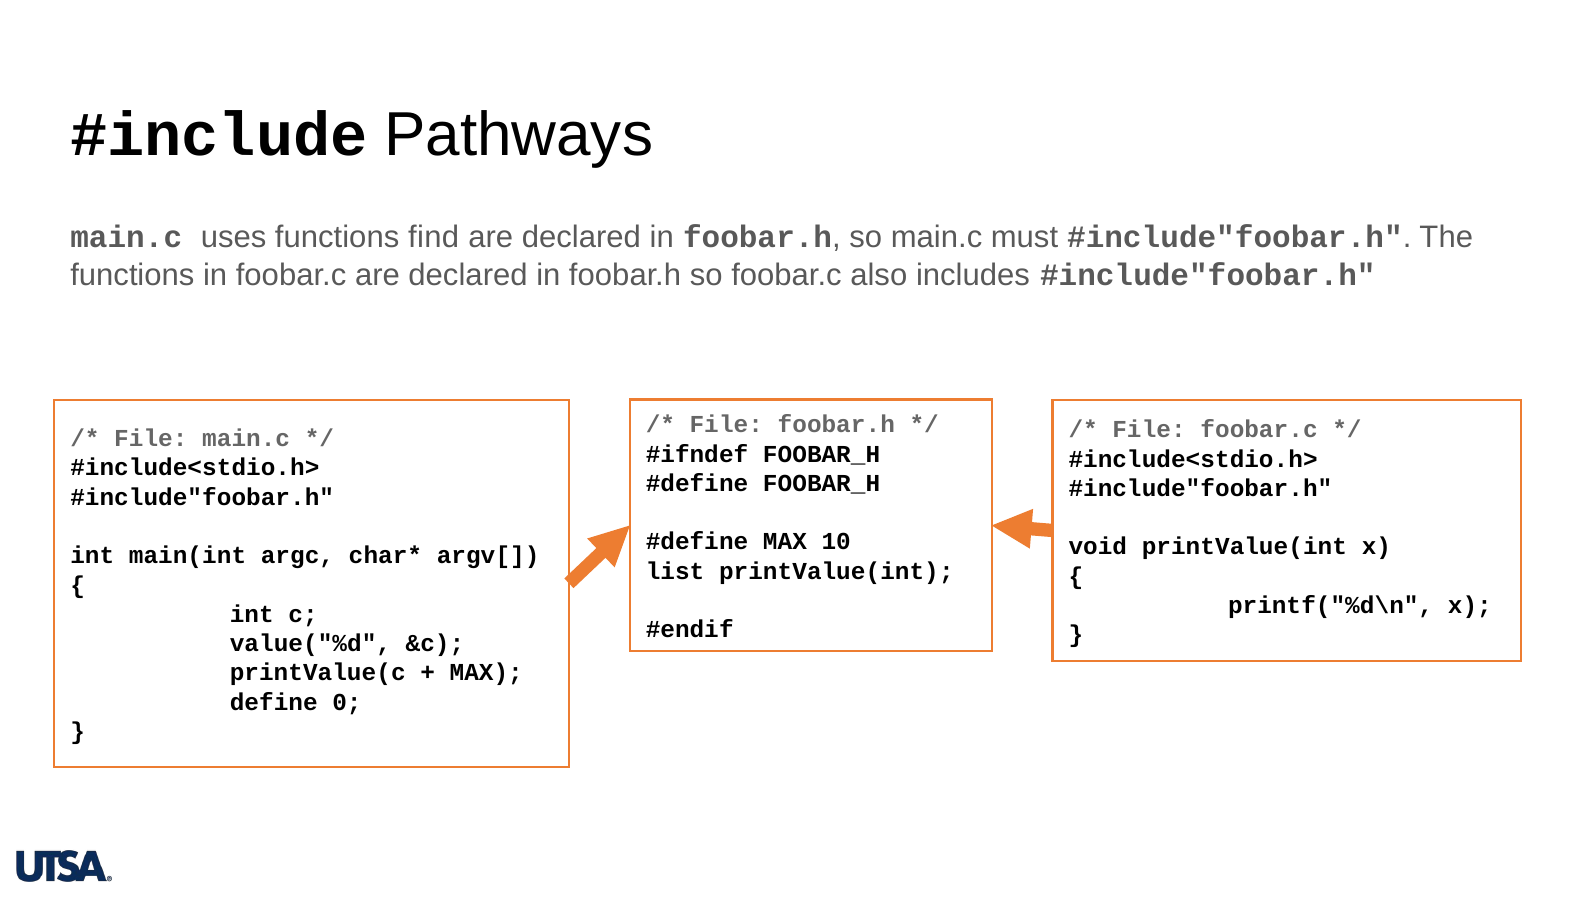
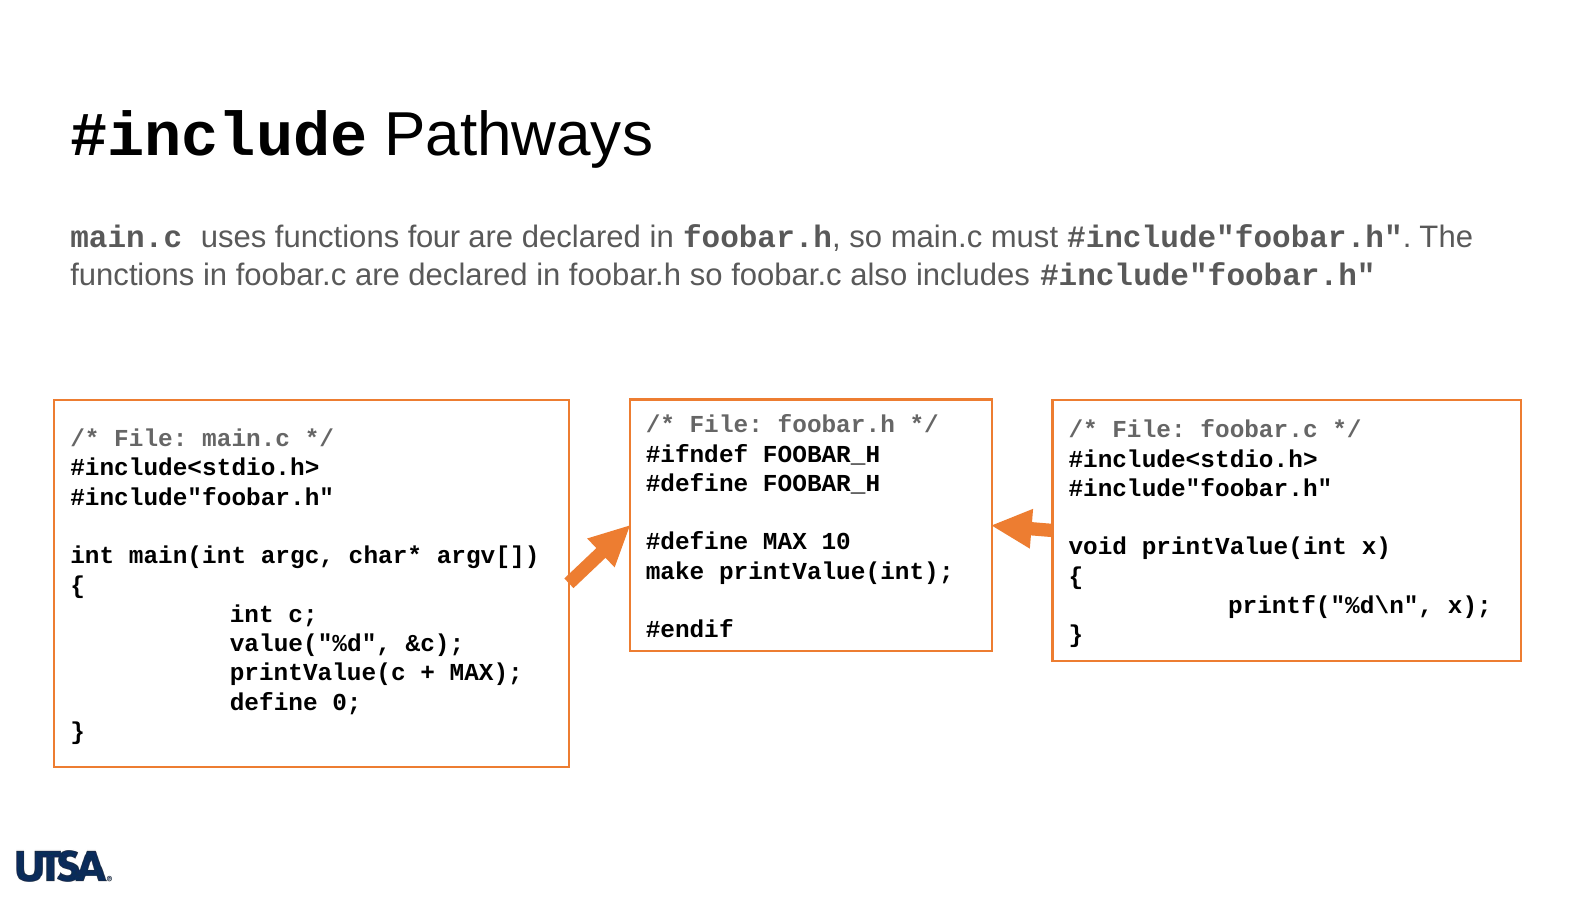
find: find -> four
list: list -> make
